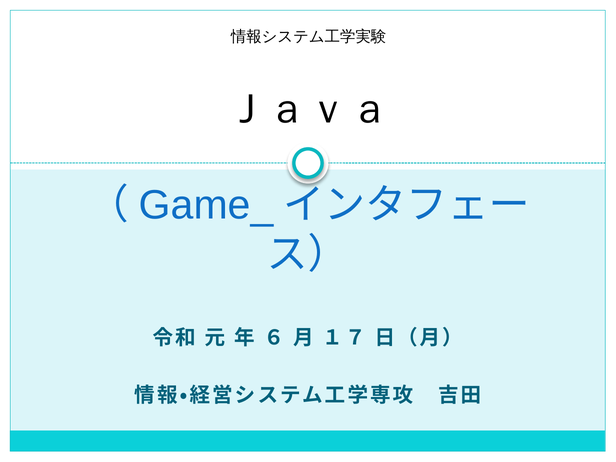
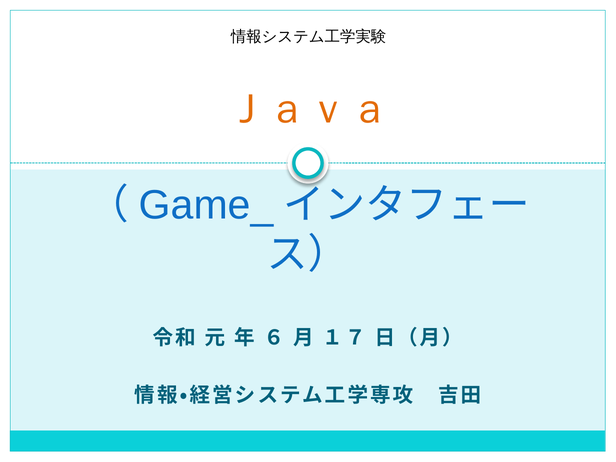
Ｊａｖａ colour: black -> orange
